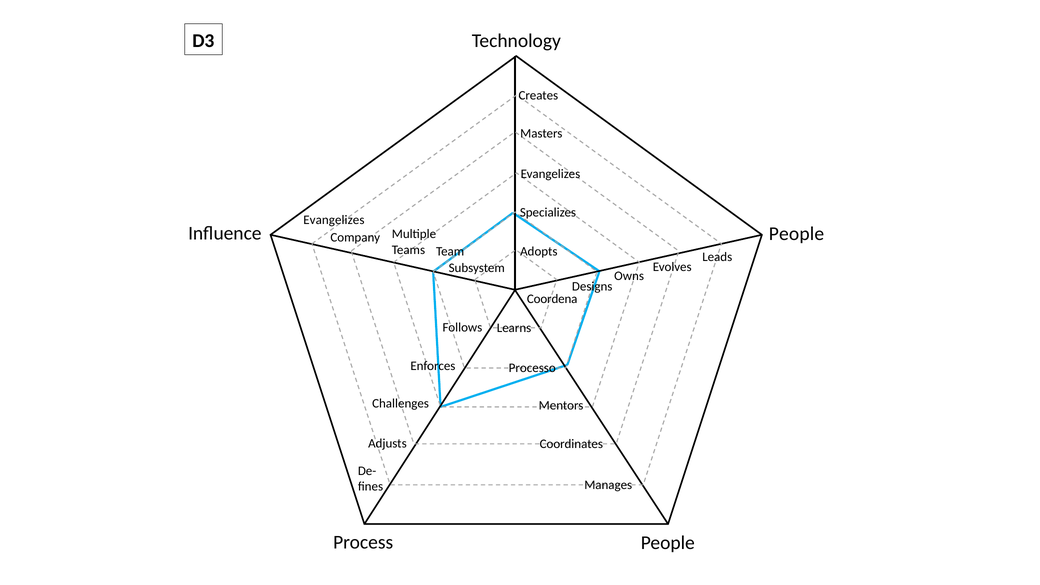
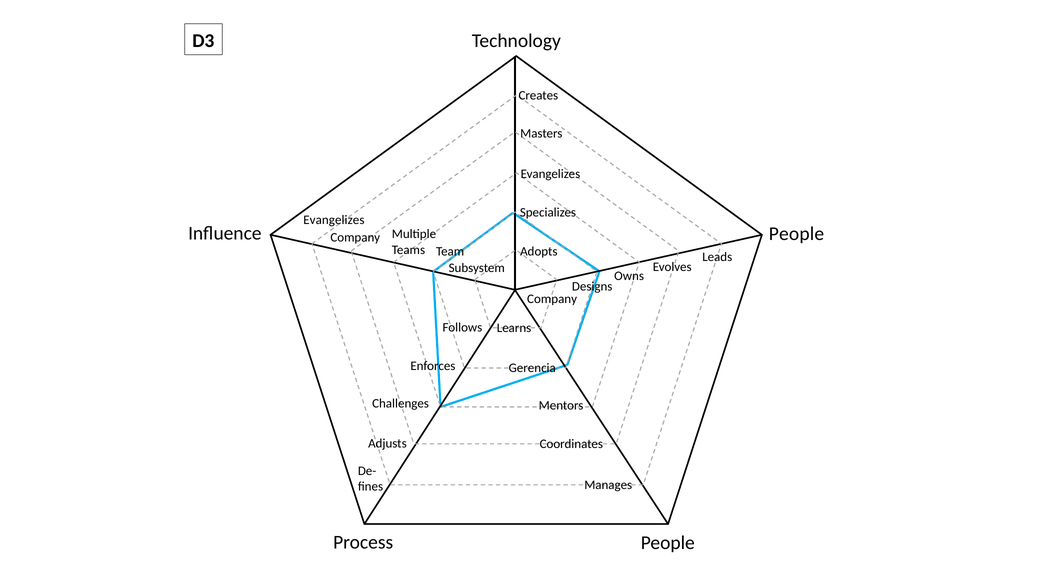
Coordena at (552, 299): Coordena -> Company
Processo: Processo -> Gerencia
